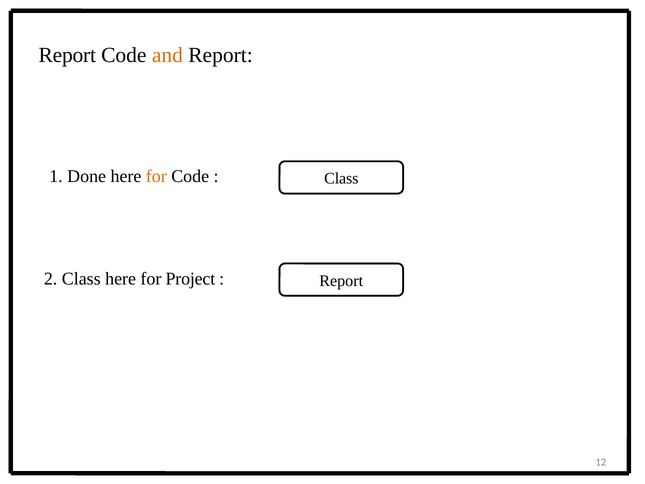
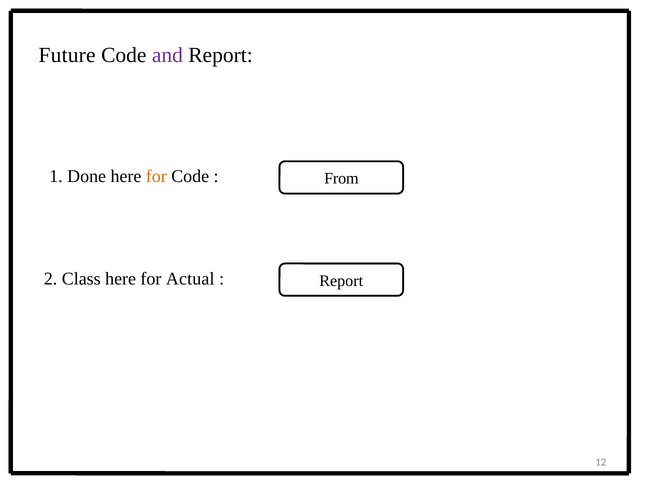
Report at (67, 55): Report -> Future
and colour: orange -> purple
Class at (341, 178): Class -> From
Project: Project -> Actual
